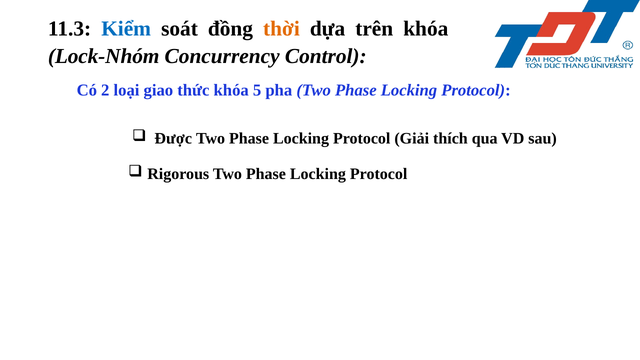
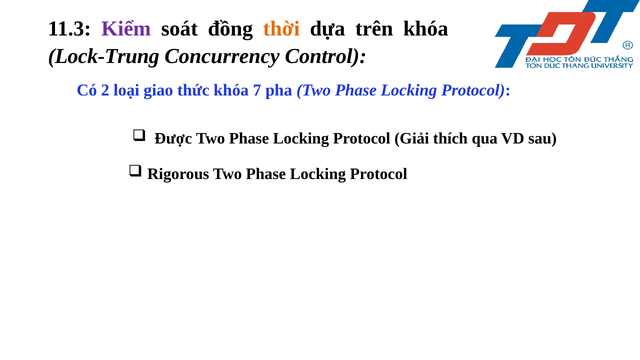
Kiểm colour: blue -> purple
Lock-Nhóm: Lock-Nhóm -> Lock-Trung
5: 5 -> 7
